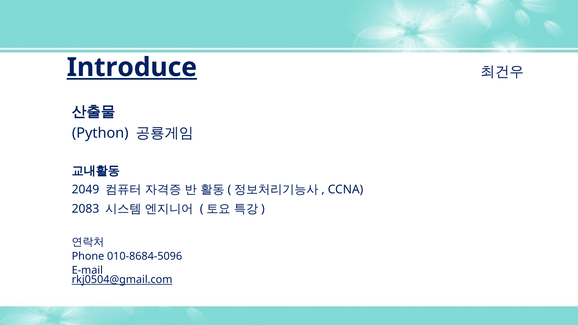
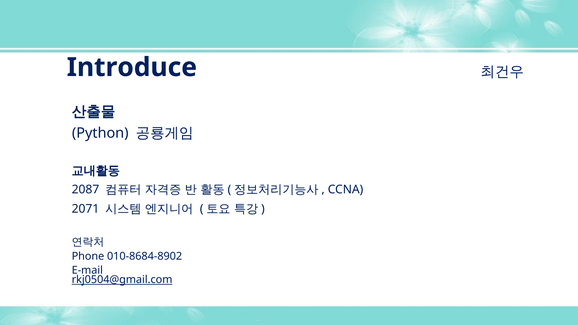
Introduce underline: present -> none
2049: 2049 -> 2087
2083: 2083 -> 2071
010-8684-5096: 010-8684-5096 -> 010-8684-8902
